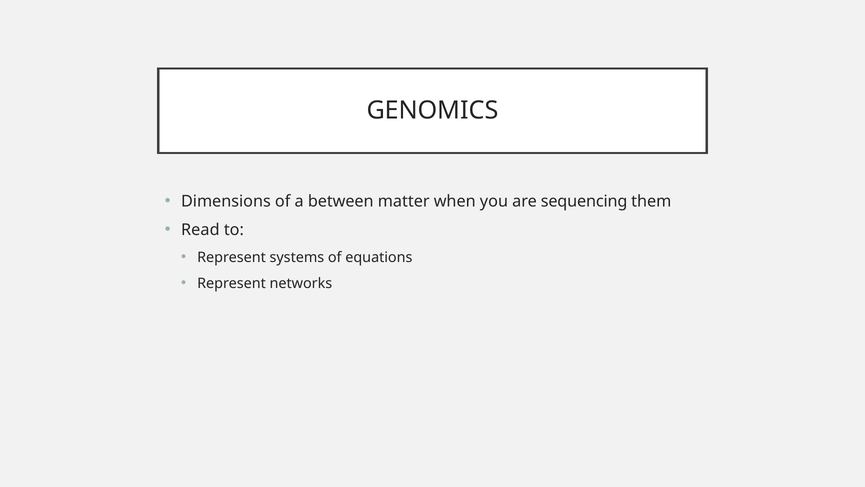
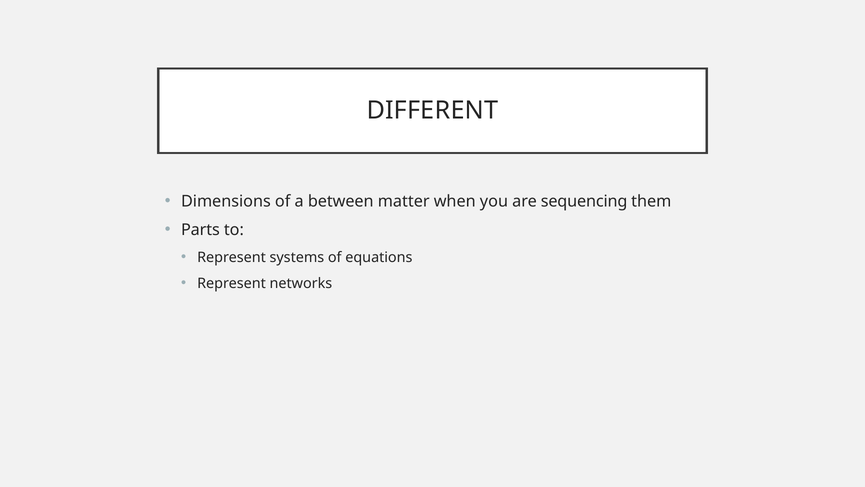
GENOMICS: GENOMICS -> DIFFERENT
Read: Read -> Parts
